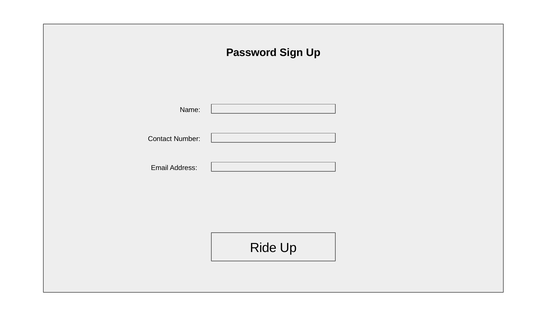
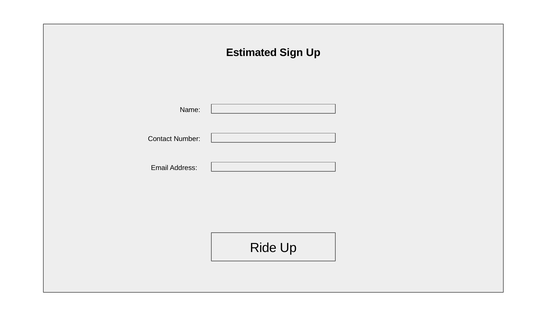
Password: Password -> Estimated
